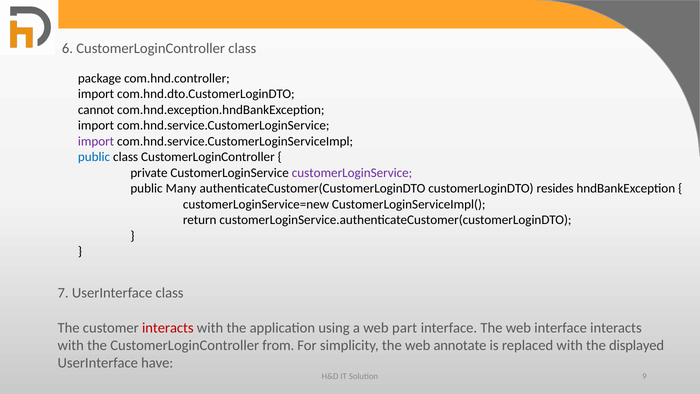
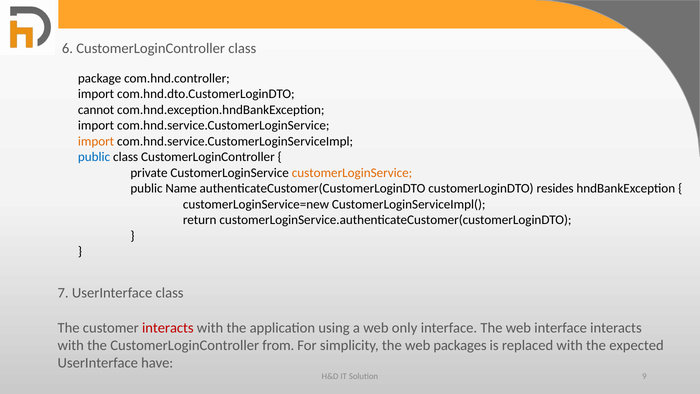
import at (96, 141) colour: purple -> orange
customerLoginService at (352, 173) colour: purple -> orange
Many: Many -> Name
part: part -> only
annotate: annotate -> packages
displayed: displayed -> expected
